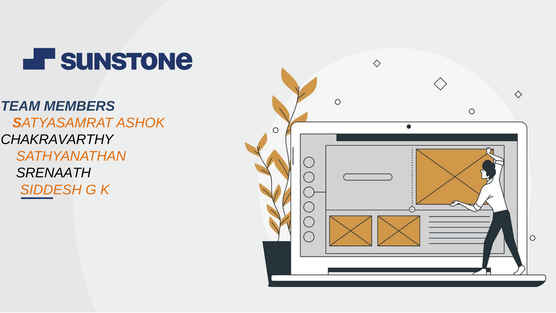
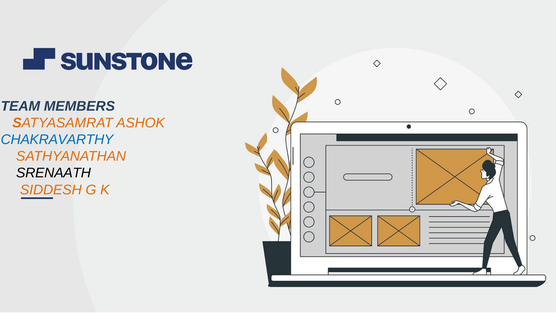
CHAKRAVARTHY colour: black -> blue
